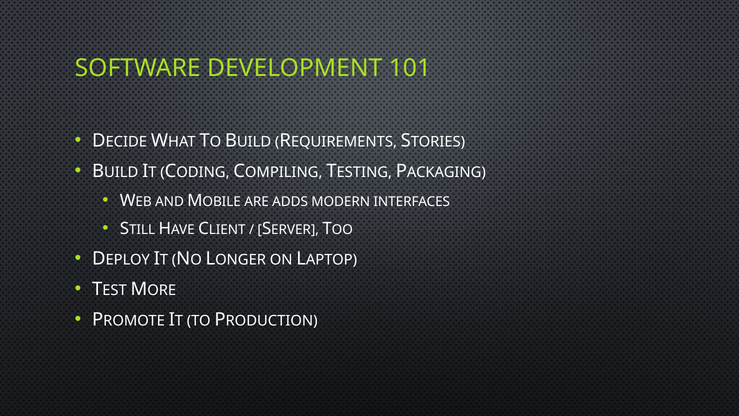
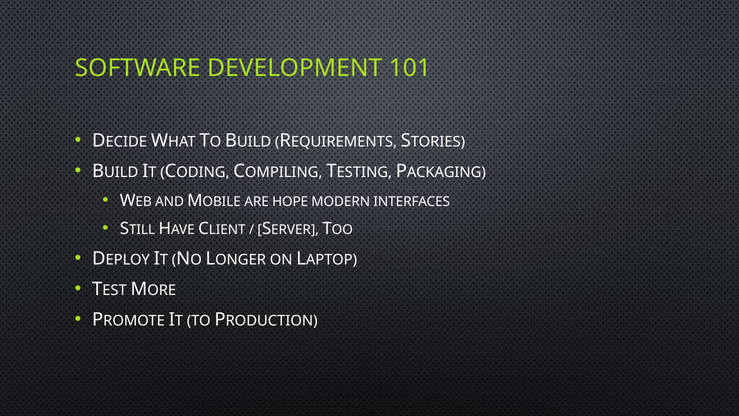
ADDS: ADDS -> HOPE
